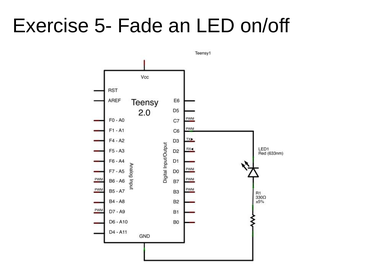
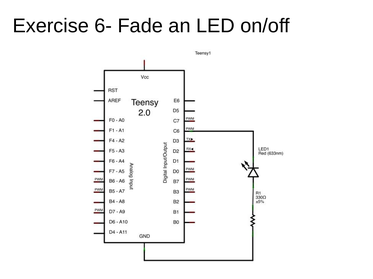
5-: 5- -> 6-
